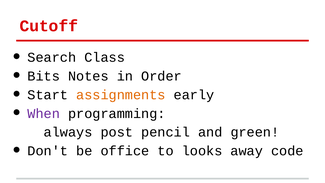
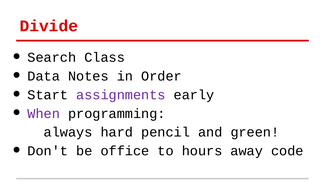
Cutoff: Cutoff -> Divide
Bits: Bits -> Data
assignments colour: orange -> purple
post: post -> hard
looks: looks -> hours
